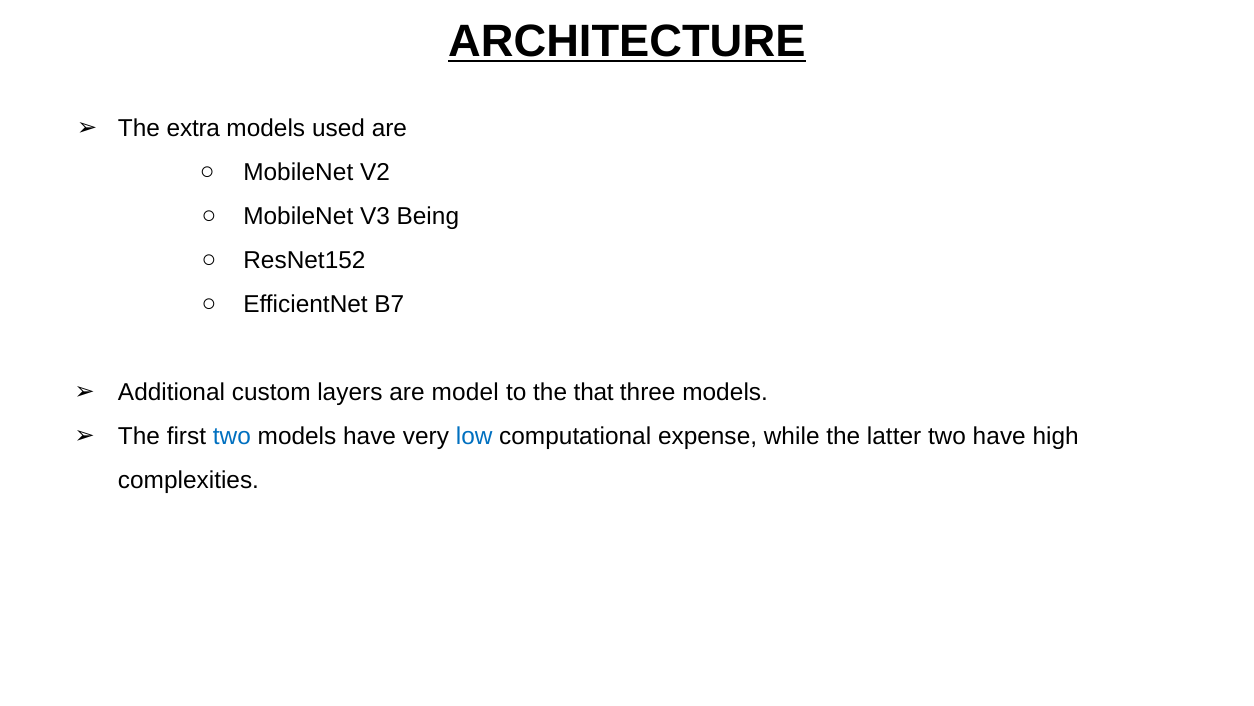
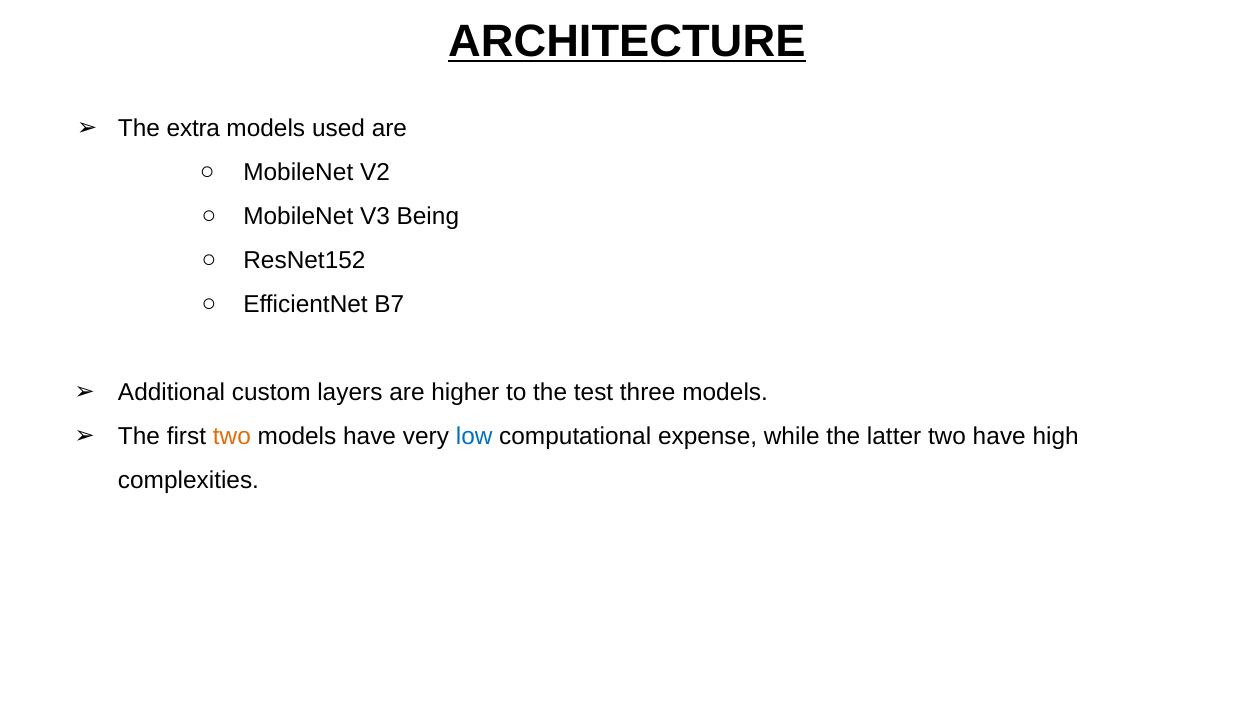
model: model -> higher
that: that -> test
two at (232, 436) colour: blue -> orange
